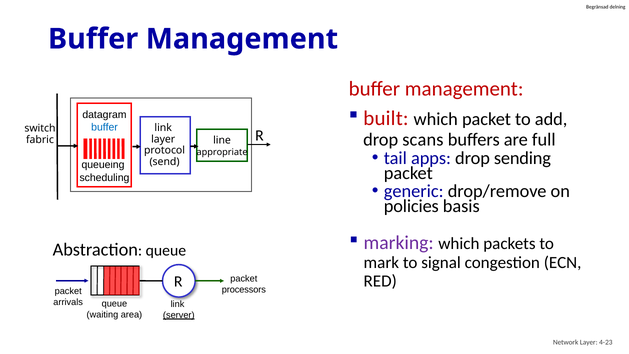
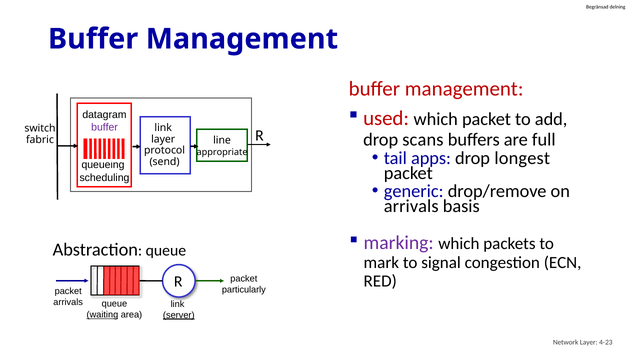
built: built -> used
buffer at (105, 127) colour: blue -> purple
sending: sending -> longest
policies at (411, 206): policies -> arrivals
processors: processors -> particularly
waiting underline: none -> present
